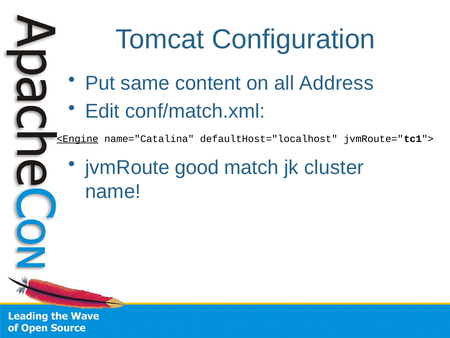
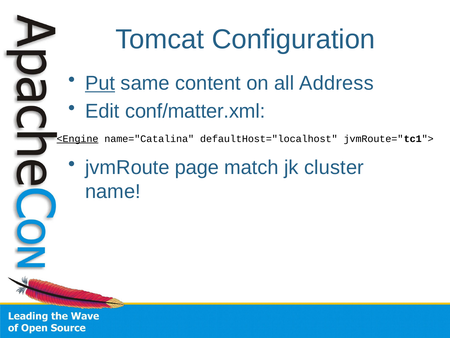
Put underline: none -> present
conf/match.xml: conf/match.xml -> conf/matter.xml
good: good -> page
